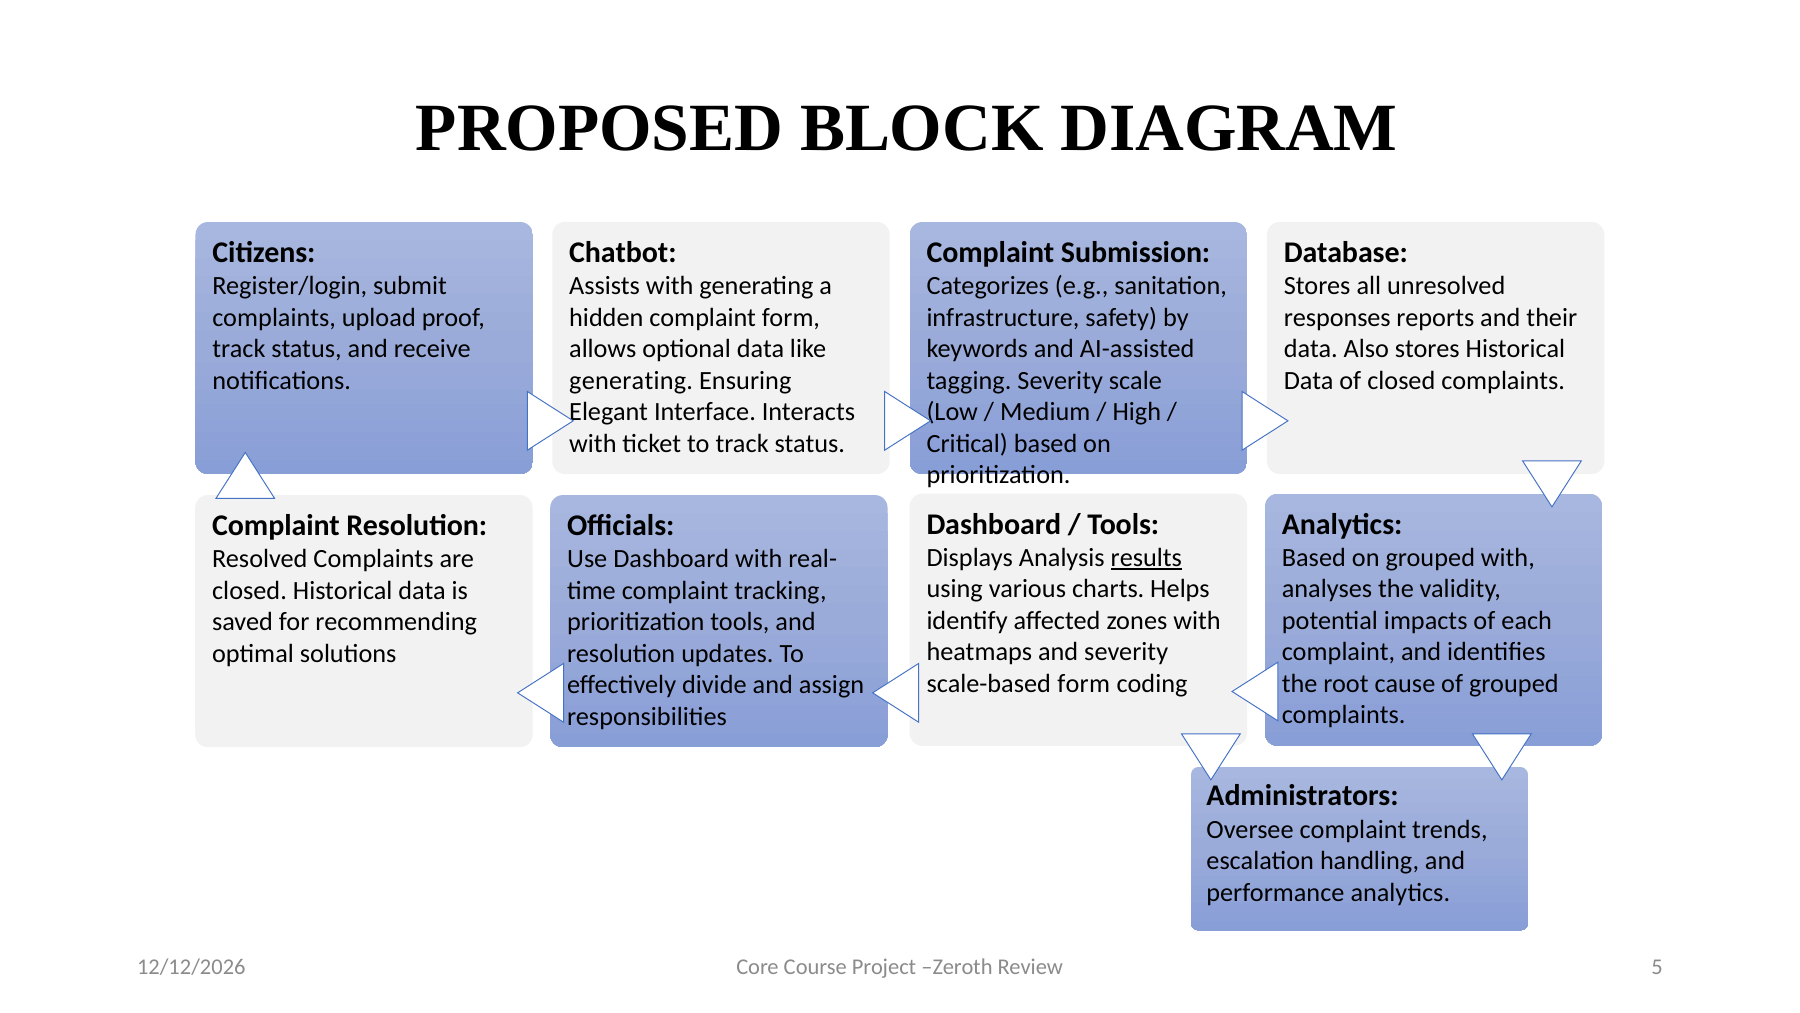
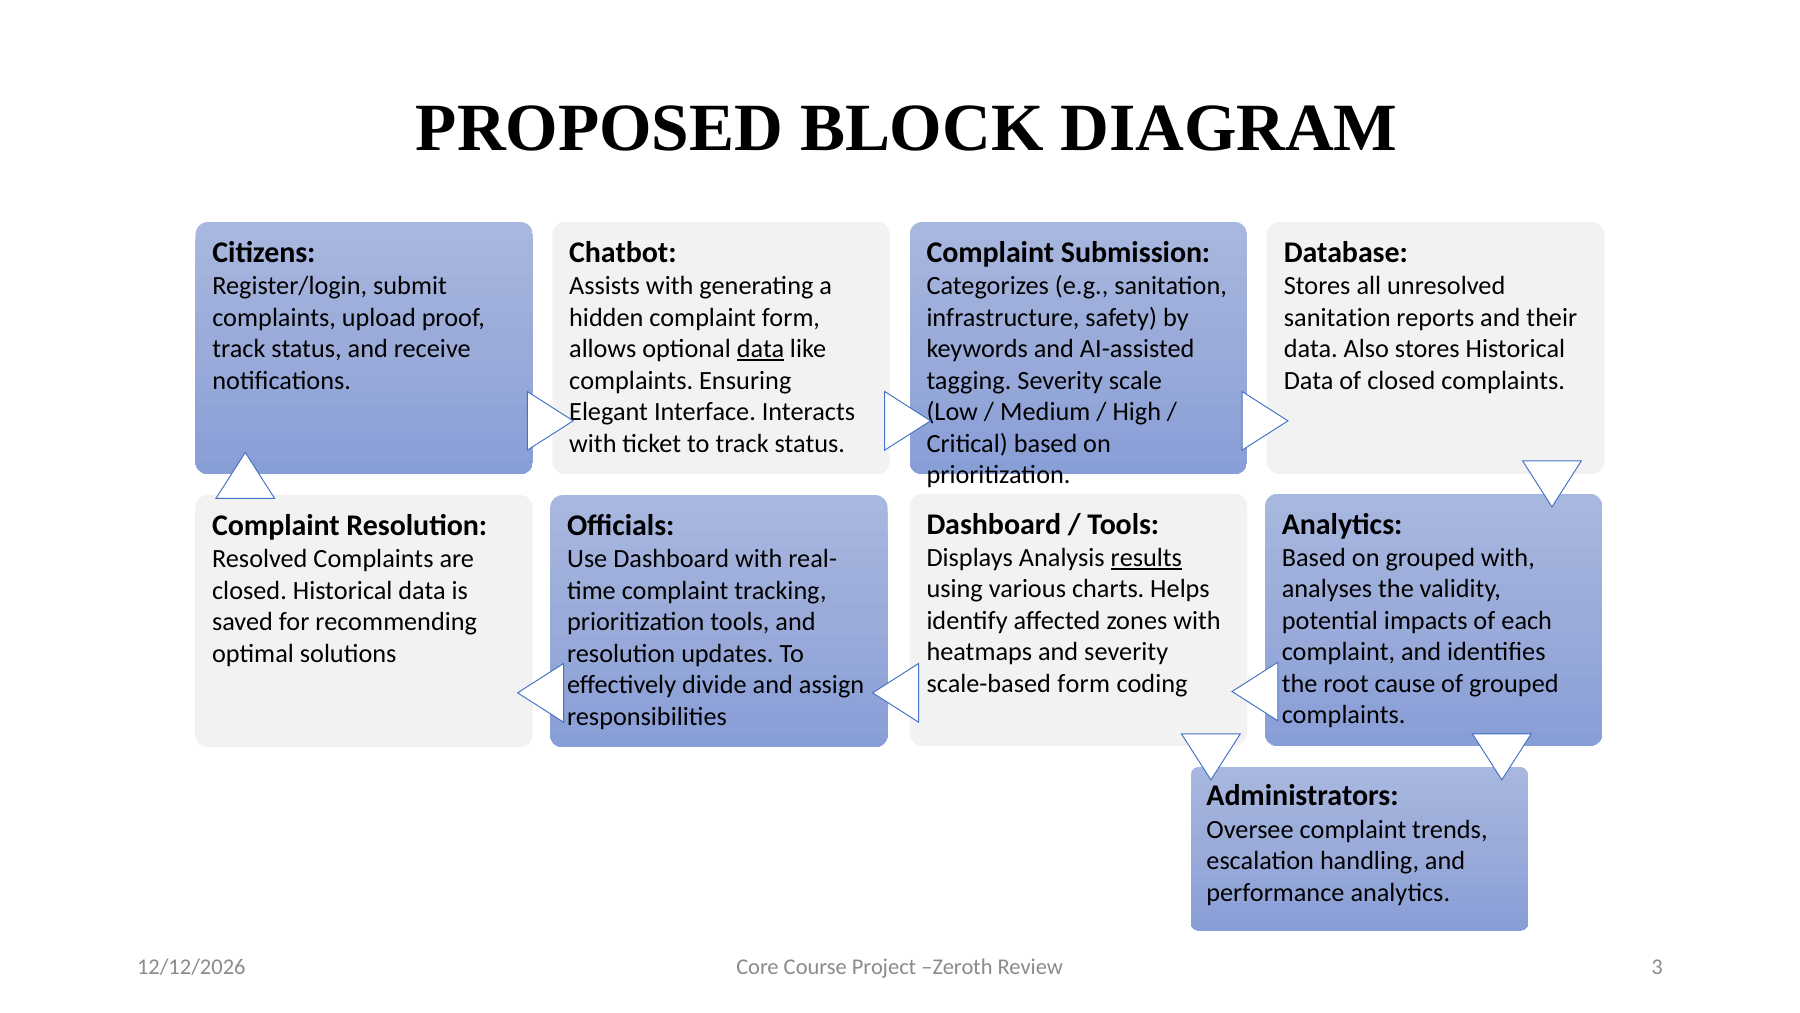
responses at (1337, 317): responses -> sanitation
data at (761, 349) underline: none -> present
generating at (631, 380): generating -> complaints
5: 5 -> 3
